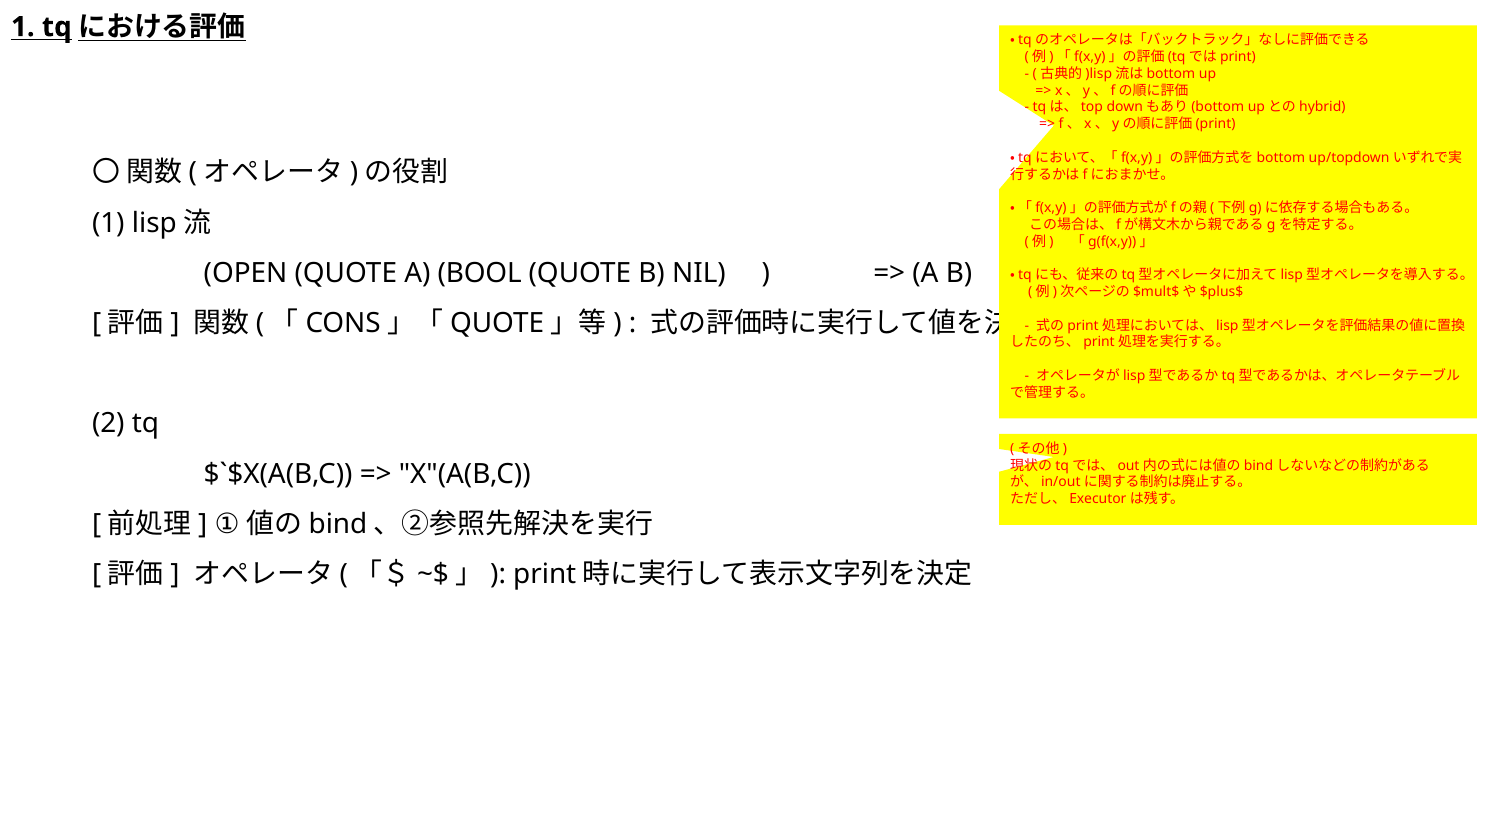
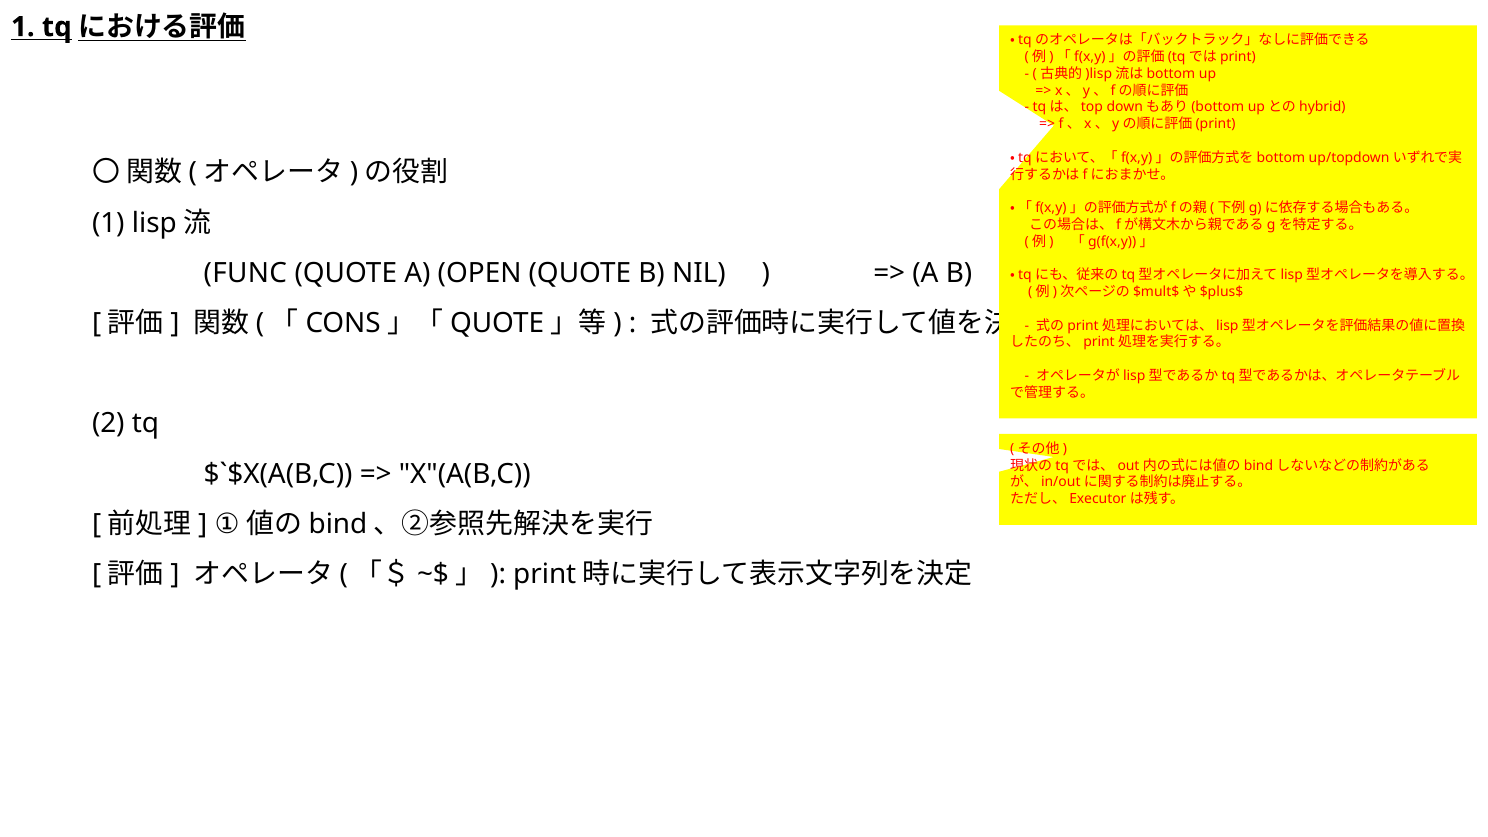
OPEN: OPEN -> FUNC
BOOL: BOOL -> OPEN
